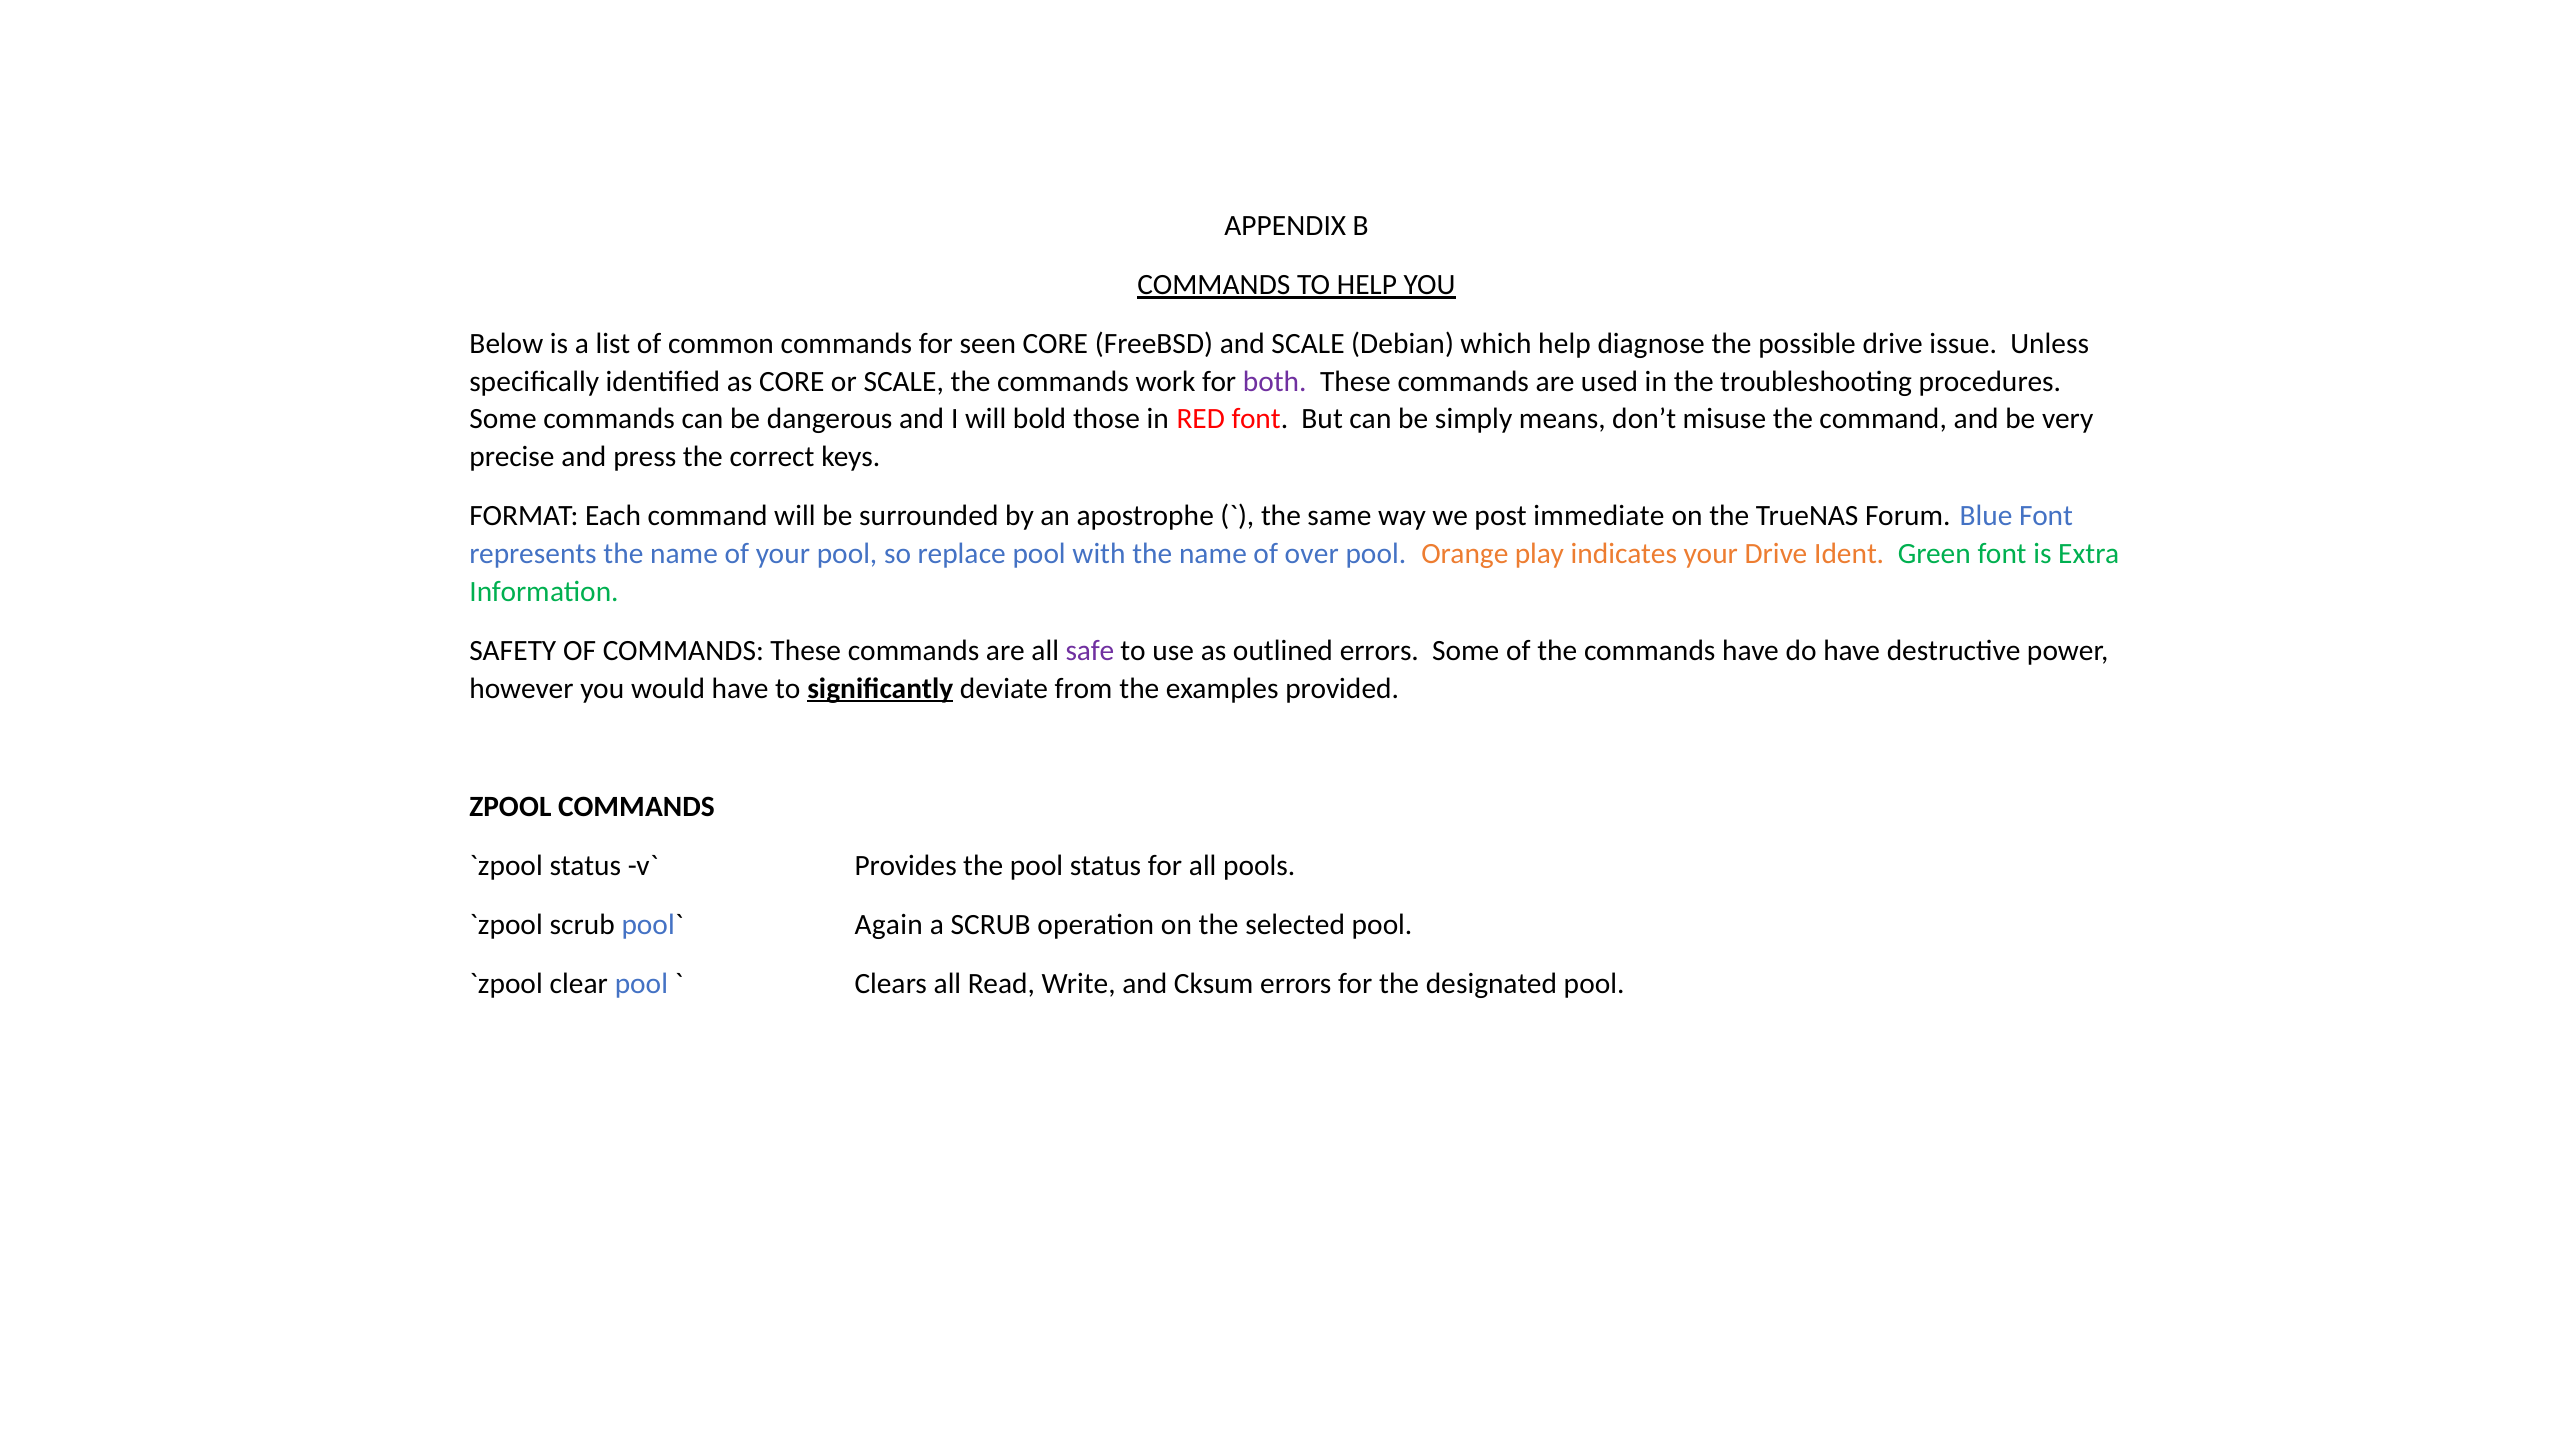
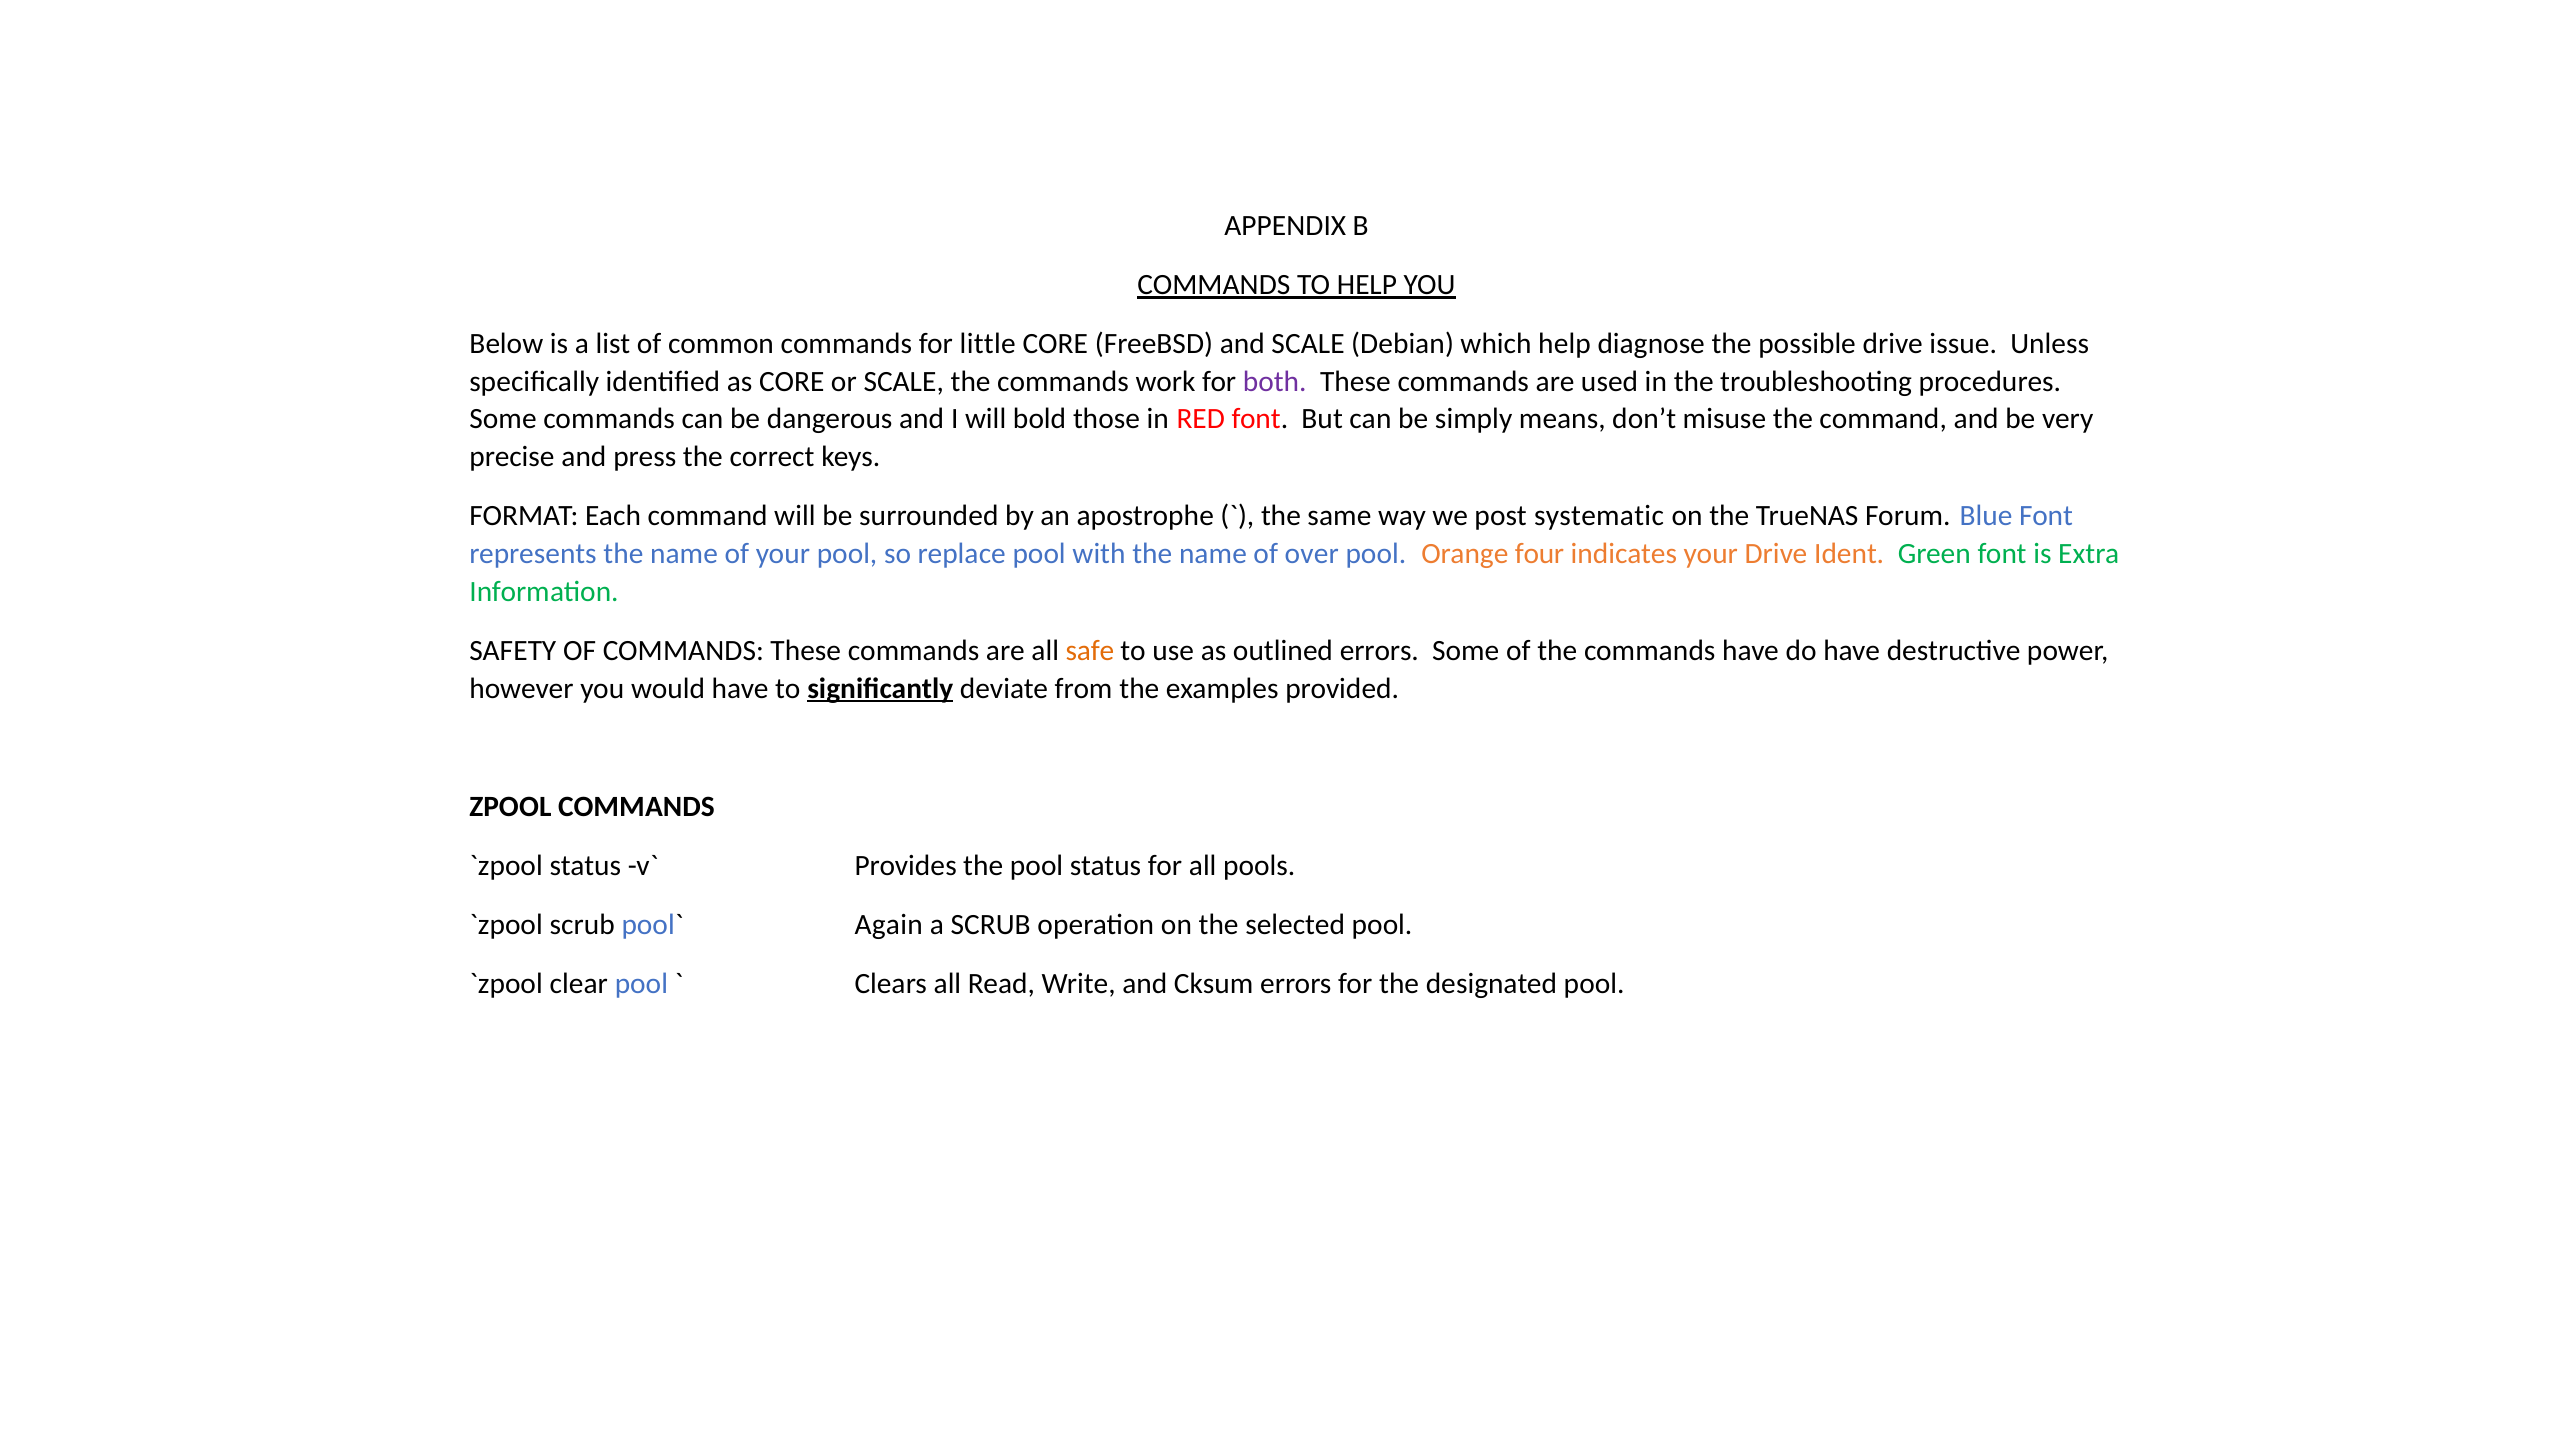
seen: seen -> little
immediate: immediate -> systematic
play: play -> four
safe colour: purple -> orange
